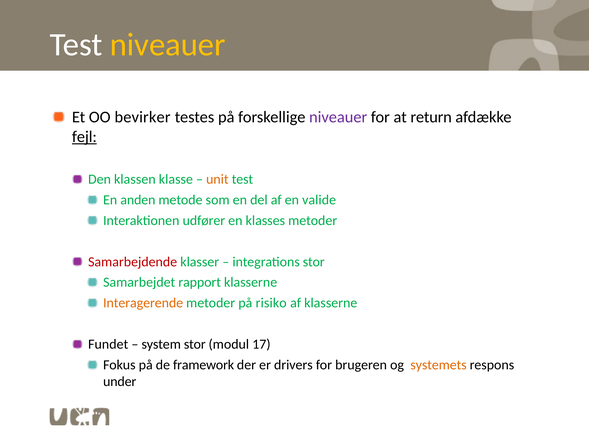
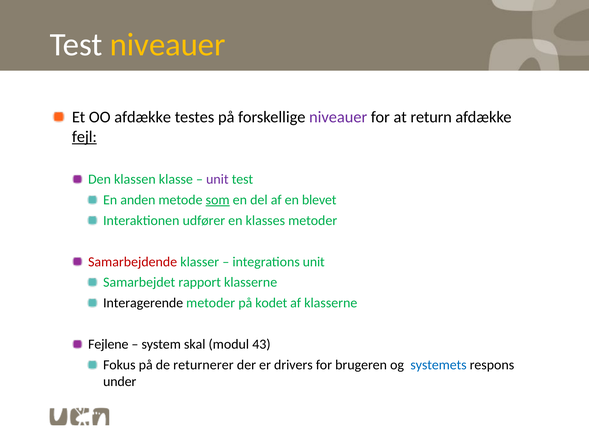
OO bevirker: bevirker -> afdække
unit at (217, 179) colour: orange -> purple
som underline: none -> present
valide: valide -> blevet
integrations stor: stor -> unit
Interagerende colour: orange -> black
risiko: risiko -> kodet
Fundet: Fundet -> Fejlene
system stor: stor -> skal
17: 17 -> 43
framework: framework -> returnerer
systemets colour: orange -> blue
